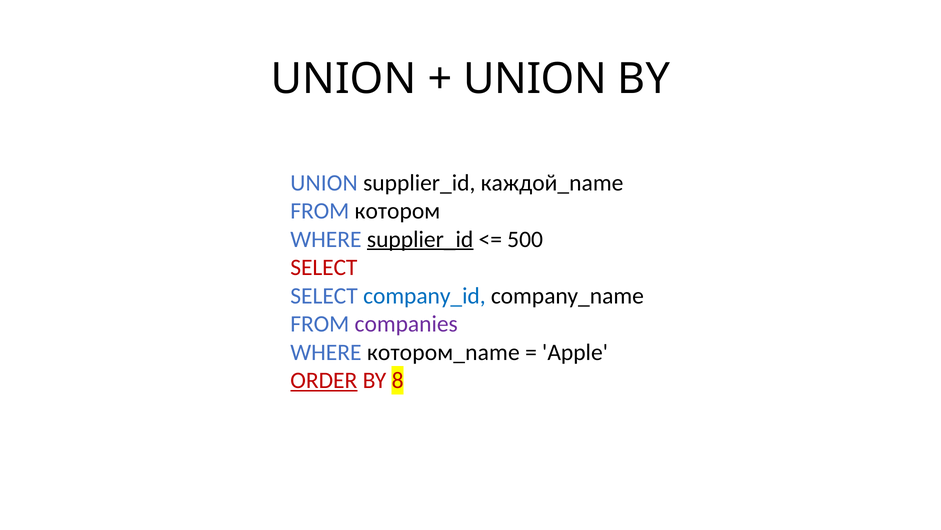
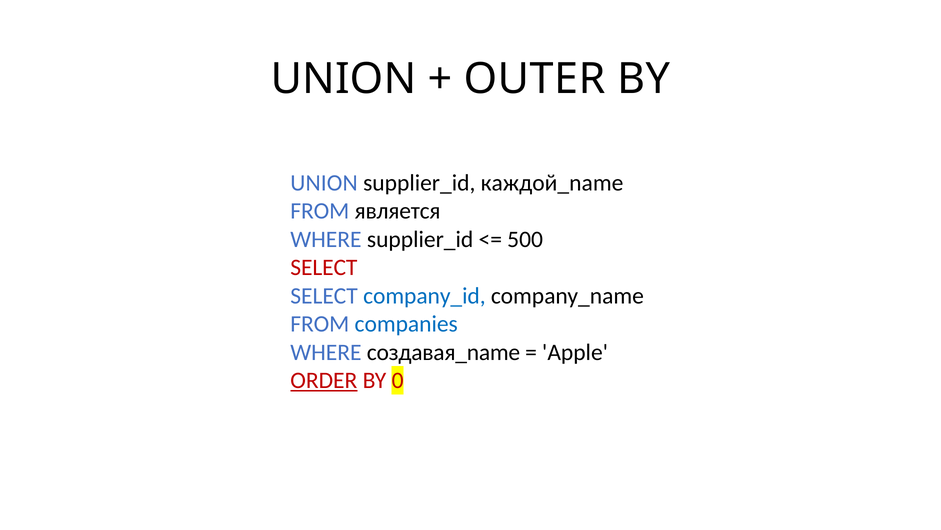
UNION at (535, 79): UNION -> OUTER
котором: котором -> является
supplier_id at (420, 239) underline: present -> none
companies colour: purple -> blue
котором_name: котором_name -> создавая_name
8: 8 -> 0
